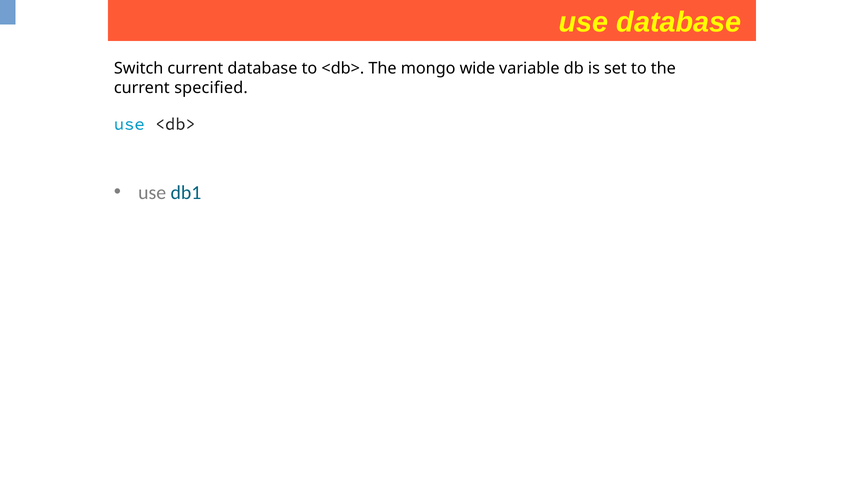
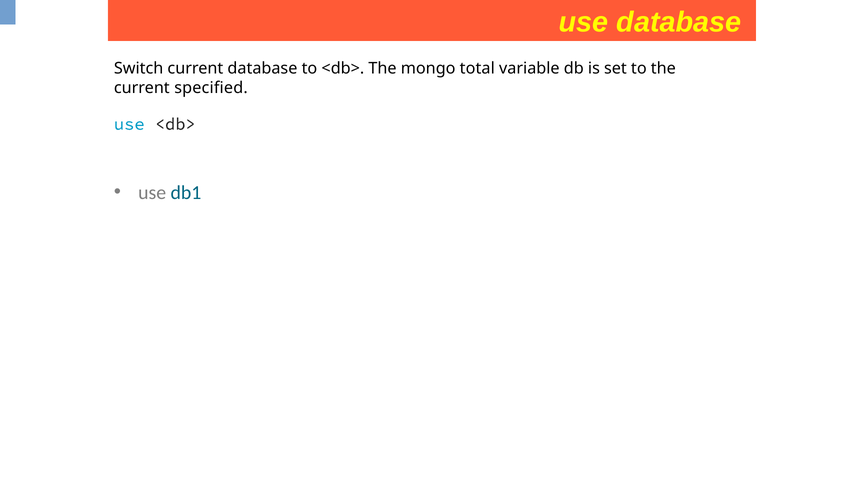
wide: wide -> total
